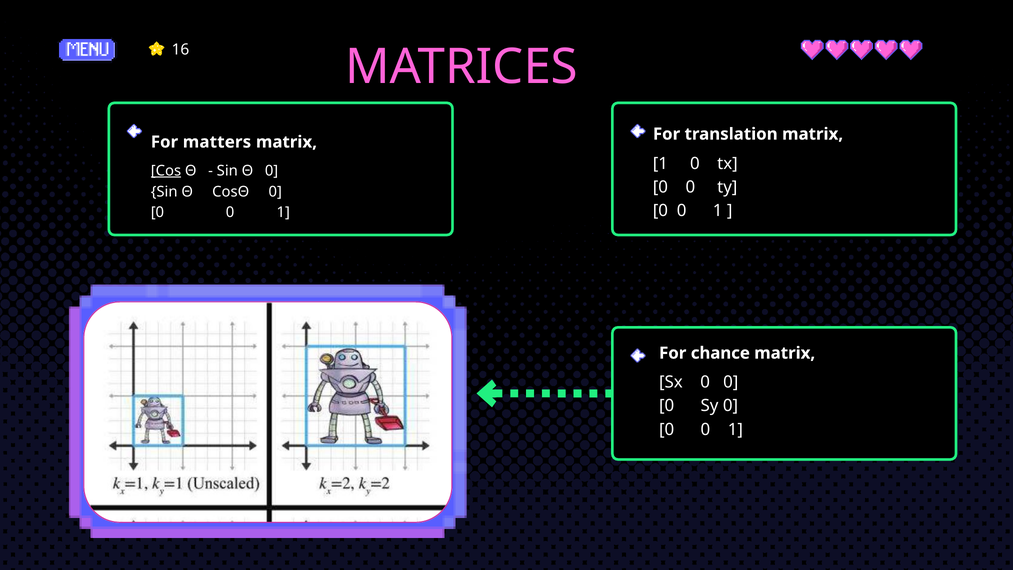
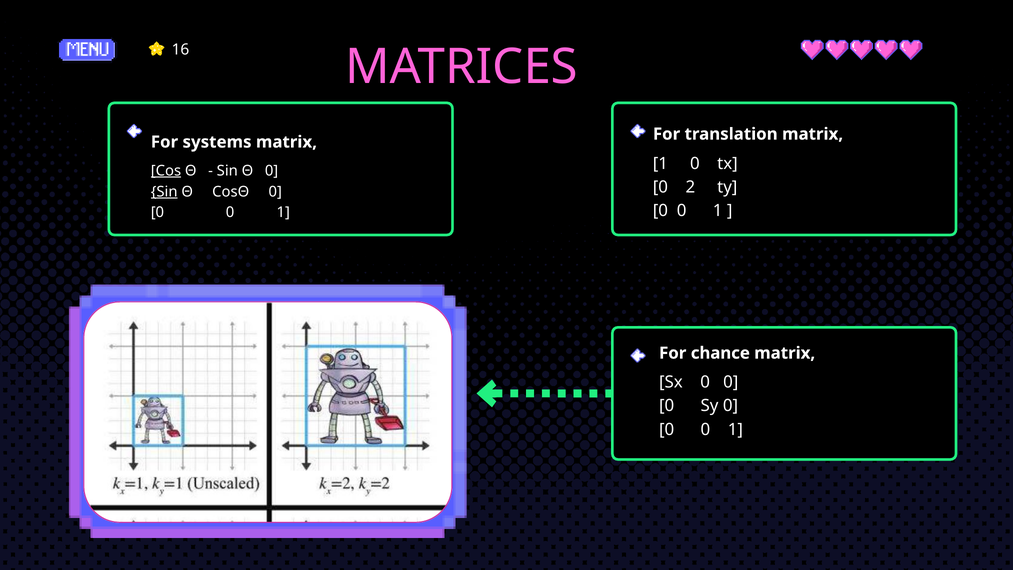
matters: matters -> systems
0 at (690, 187): 0 -> 2
Sin at (164, 192) underline: none -> present
